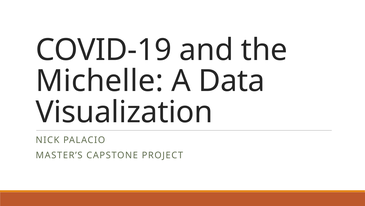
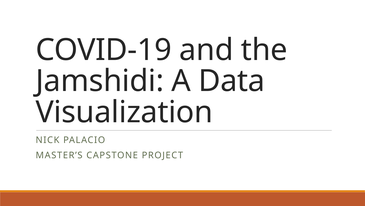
Michelle: Michelle -> Jamshidi
